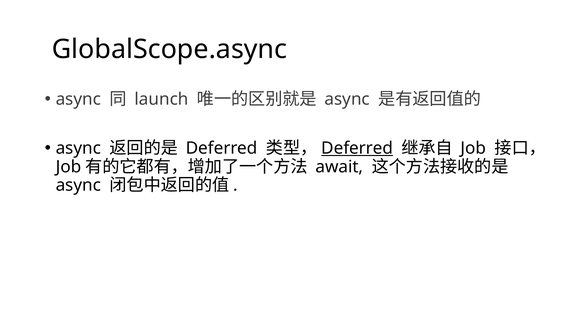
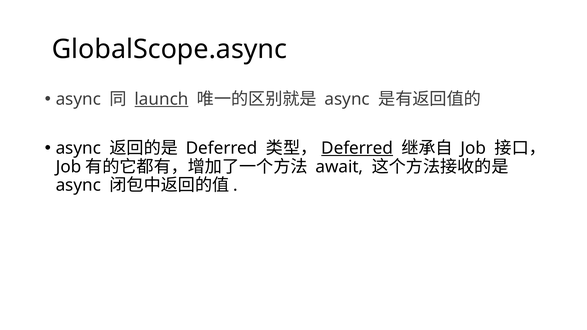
launch underline: none -> present
